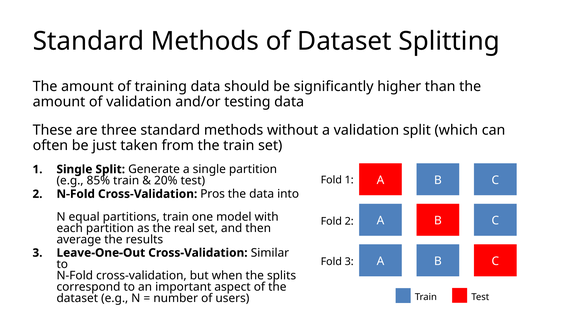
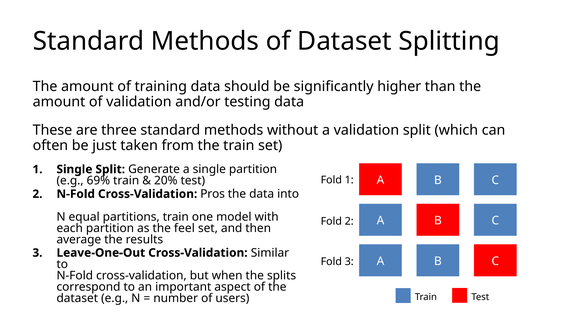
85%: 85% -> 69%
real: real -> feel
